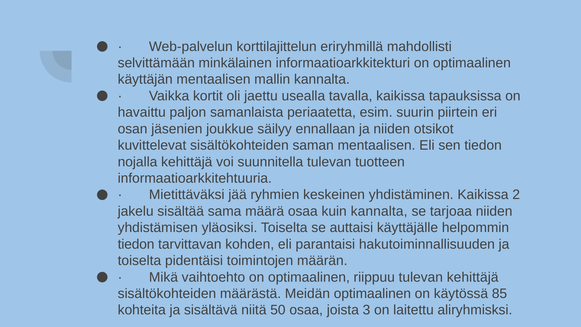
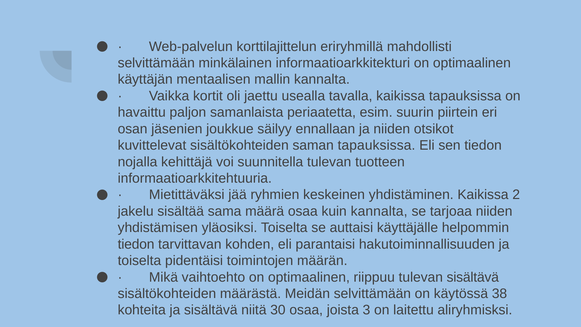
saman mentaalisen: mentaalisen -> tapauksissa
tulevan kehittäjä: kehittäjä -> sisältävä
Meidän optimaalinen: optimaalinen -> selvittämään
85: 85 -> 38
50: 50 -> 30
